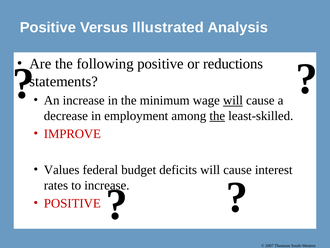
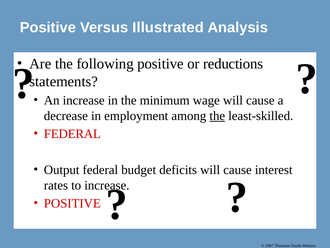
will at (233, 100) underline: present -> none
IMPROVE at (72, 134): IMPROVE -> FEDERAL
Values: Values -> Output
